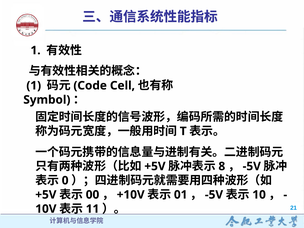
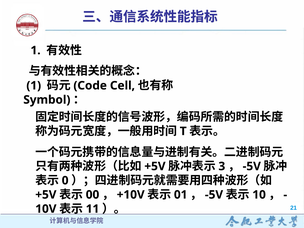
8: 8 -> 3
